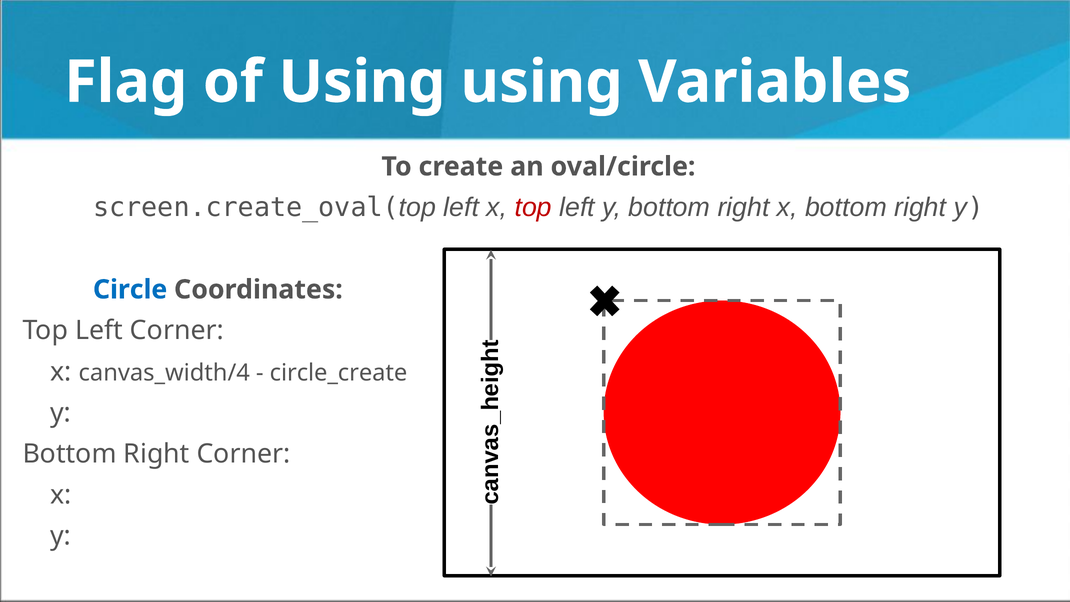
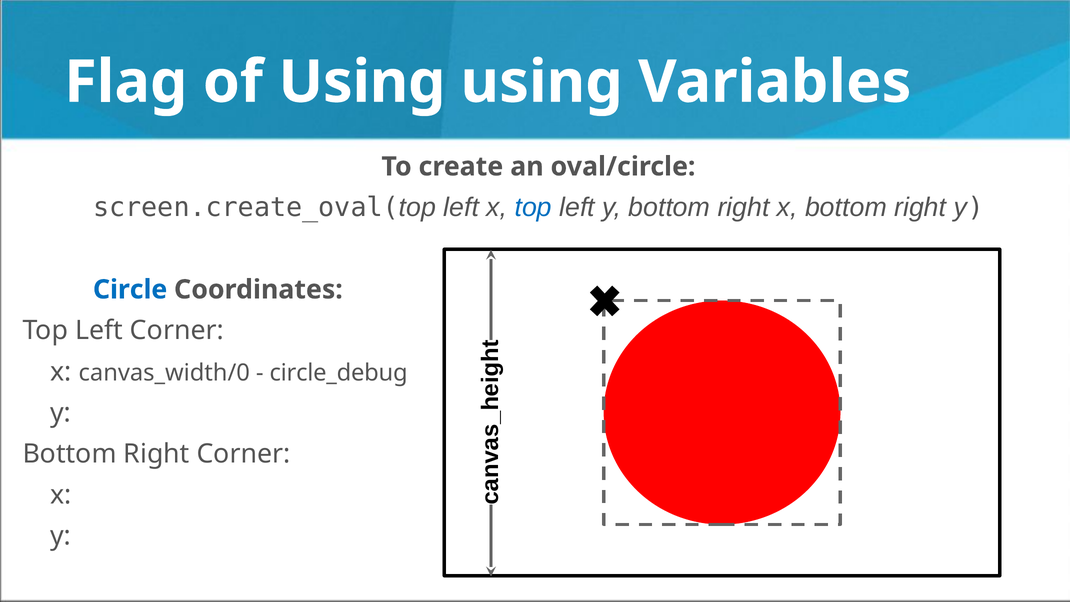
top at (533, 208) colour: red -> blue
canvas_width/4: canvas_width/4 -> canvas_width/0
circle_create: circle_create -> circle_debug
